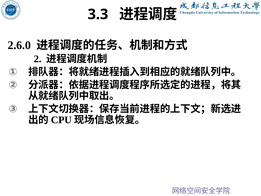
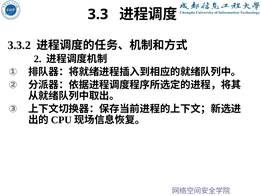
2.6.0: 2.6.0 -> 3.3.2
